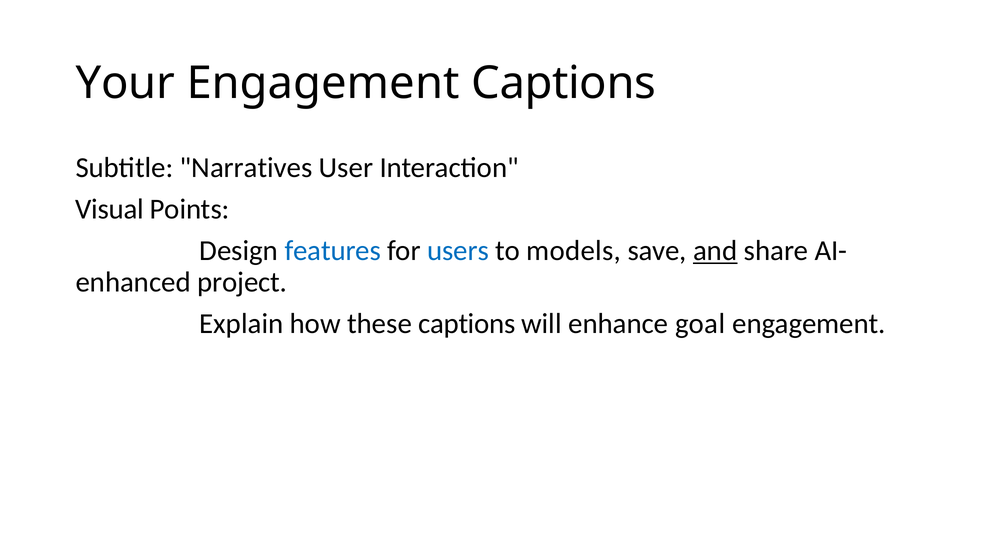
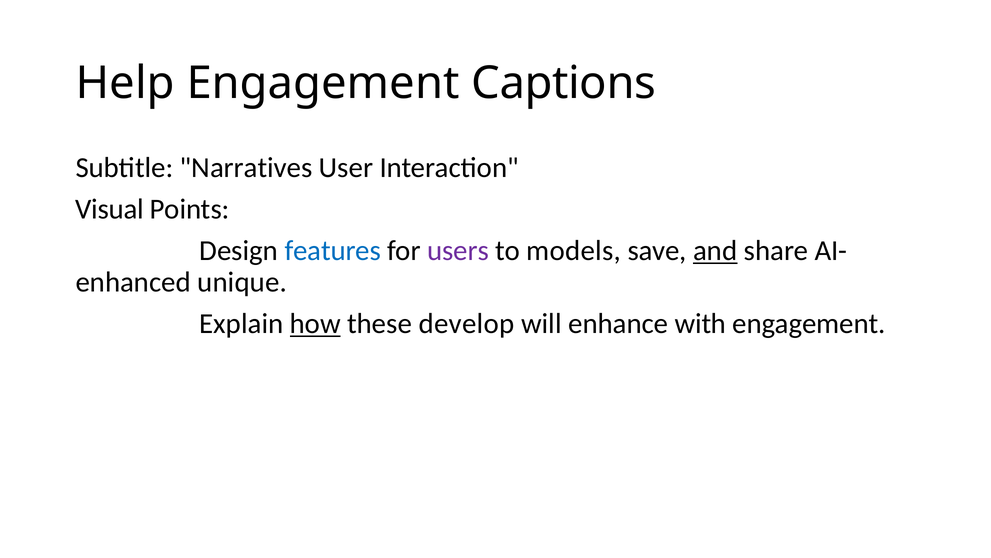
Your: Your -> Help
users colour: blue -> purple
project: project -> unique
how underline: none -> present
these captions: captions -> develop
goal: goal -> with
